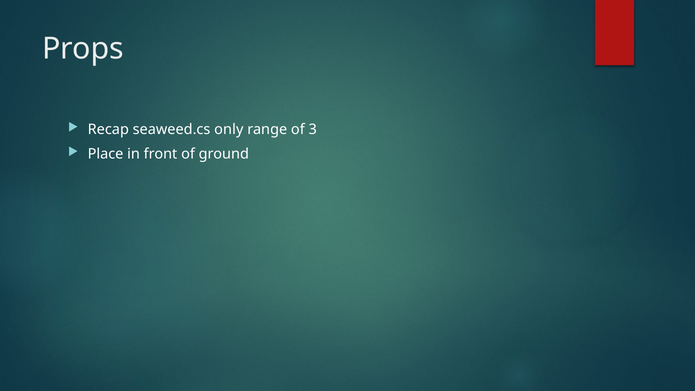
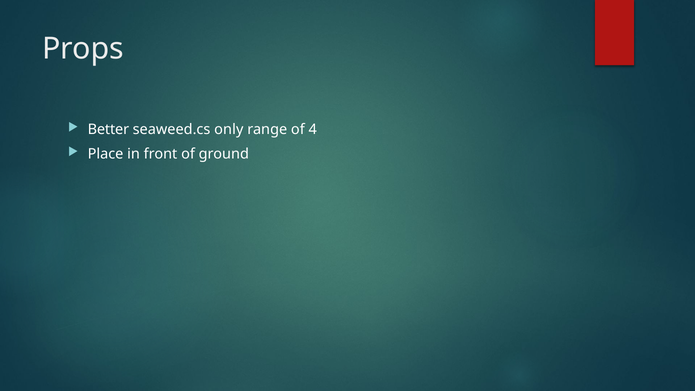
Recap: Recap -> Better
3: 3 -> 4
